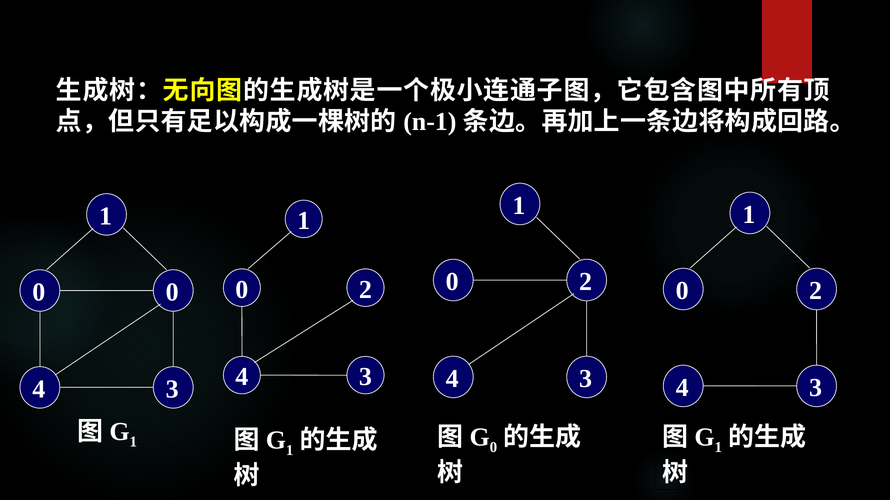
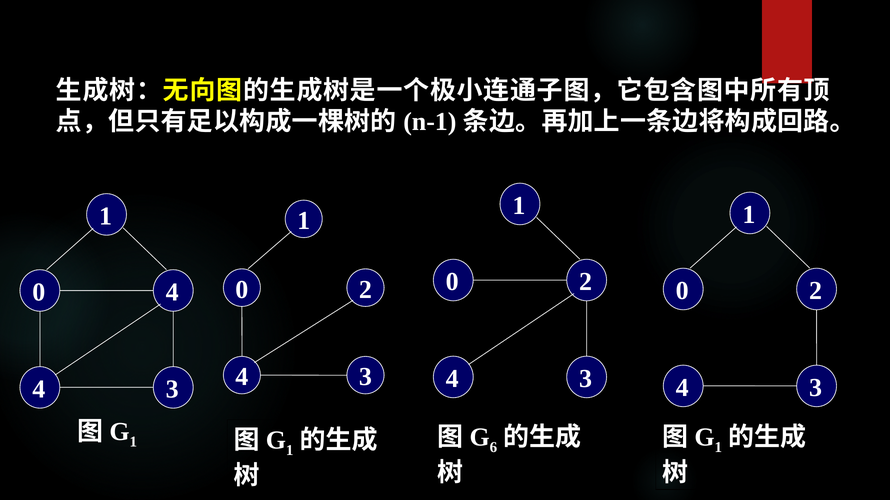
0 0: 0 -> 4
0 at (493, 448): 0 -> 6
